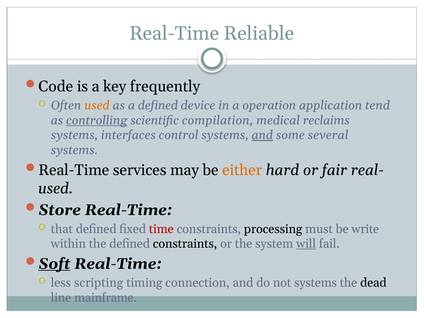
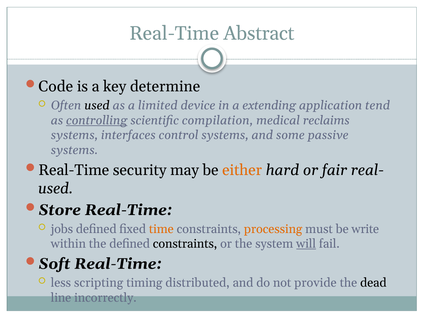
Reliable: Reliable -> Abstract
frequently: frequently -> determine
used at (97, 106) colour: orange -> black
a defined: defined -> limited
operation: operation -> extending
and at (262, 135) underline: present -> none
several: several -> passive
services: services -> security
that: that -> jobs
time colour: red -> orange
processing colour: black -> orange
Soft underline: present -> none
connection: connection -> distributed
not systems: systems -> provide
mainframe: mainframe -> incorrectly
